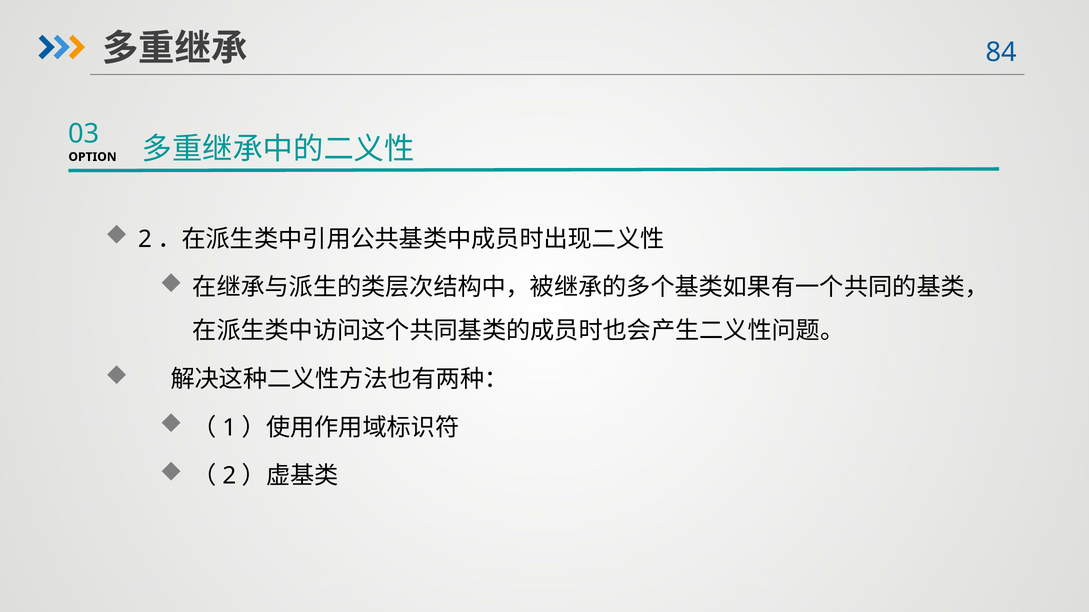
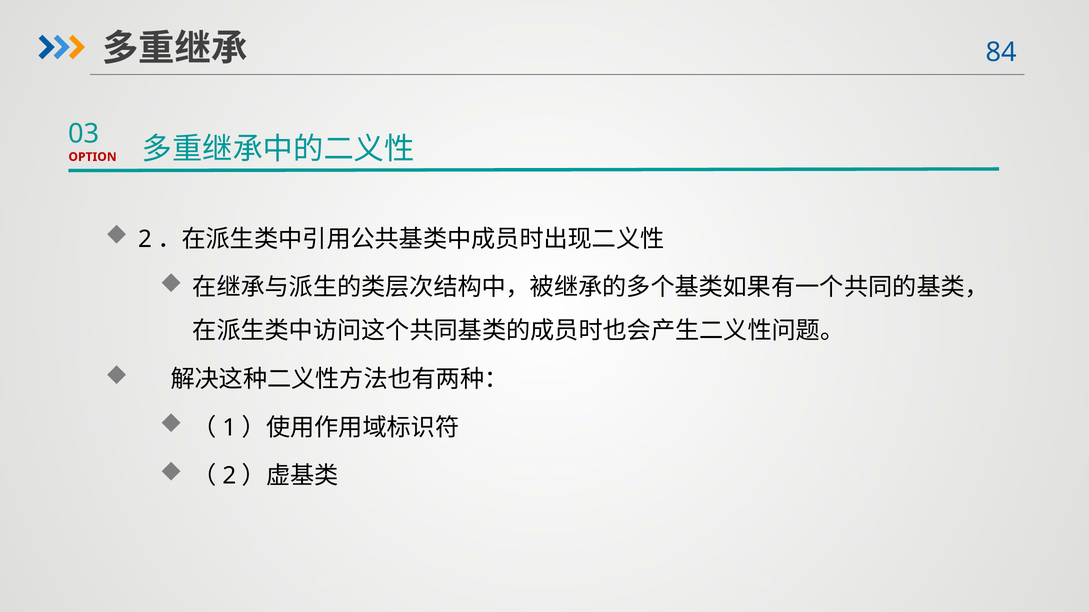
OPTION colour: black -> red
